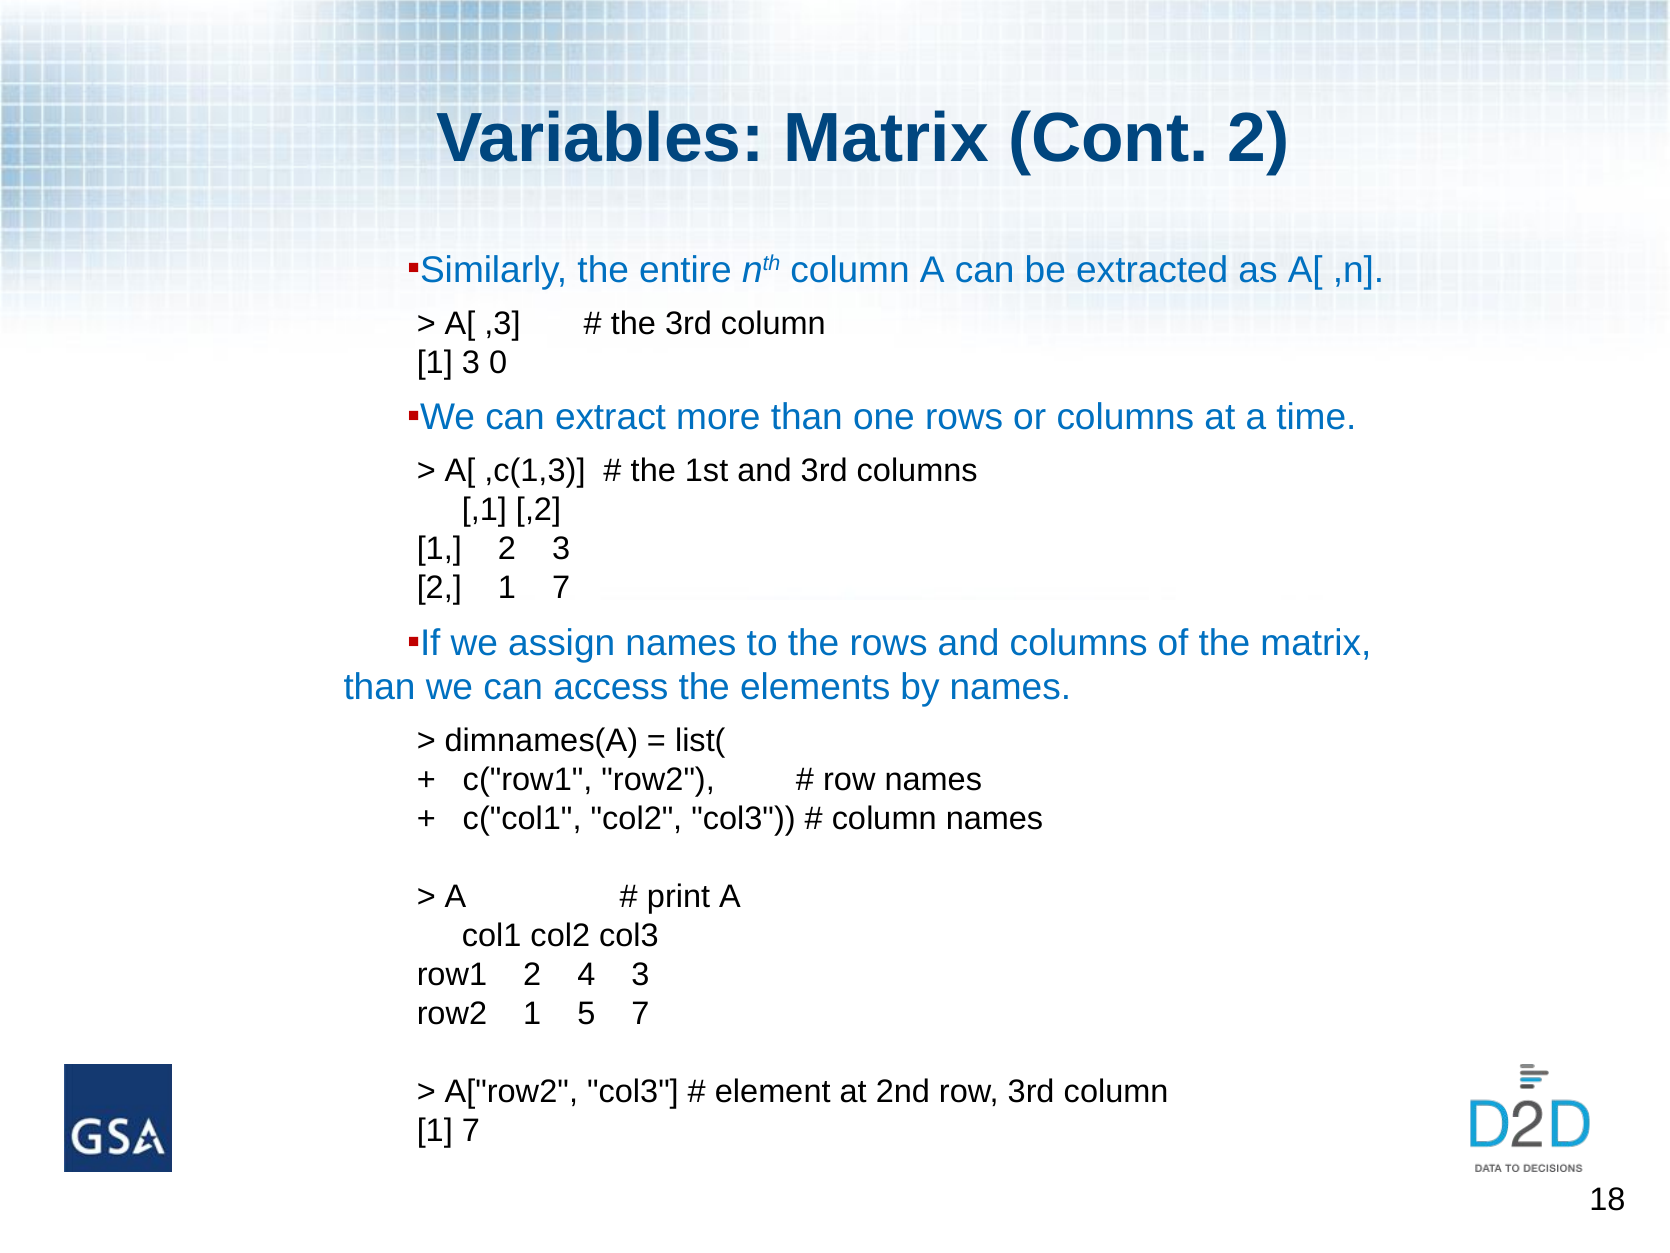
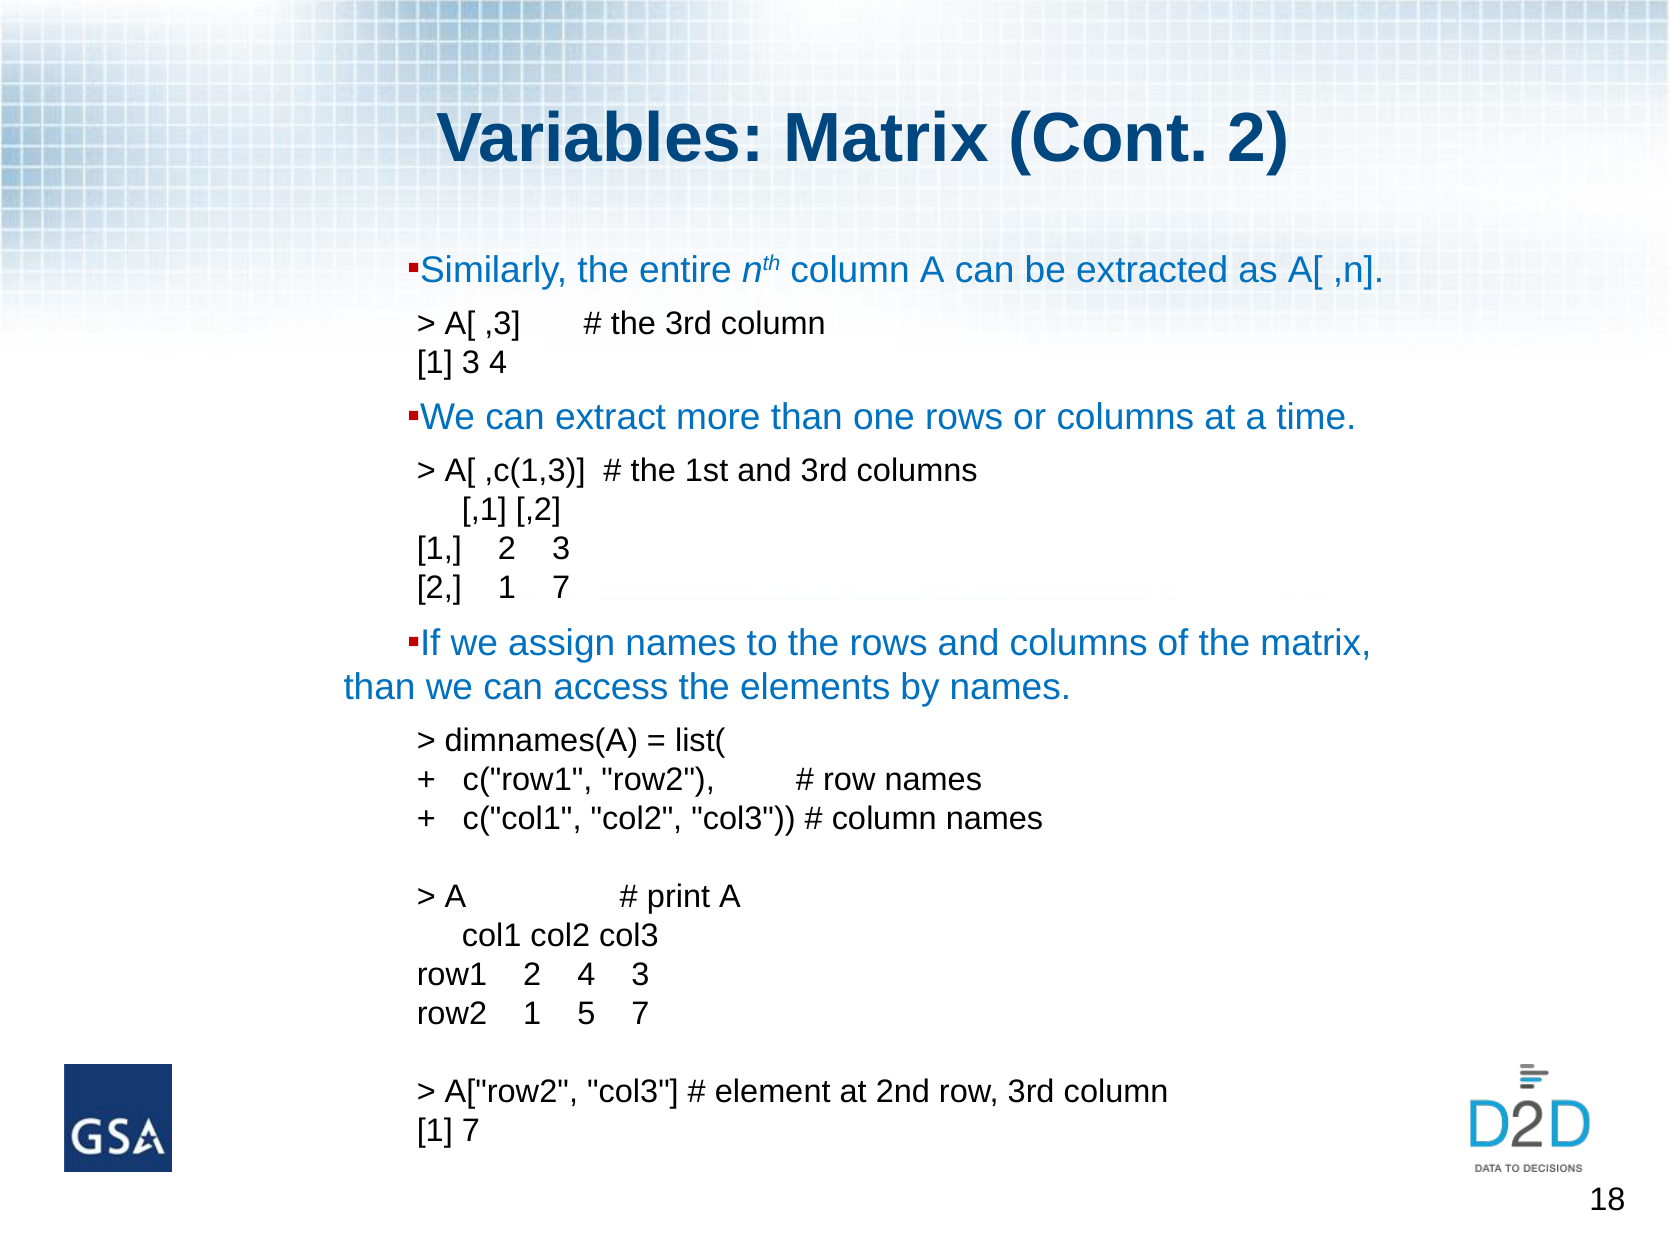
3 0: 0 -> 4
